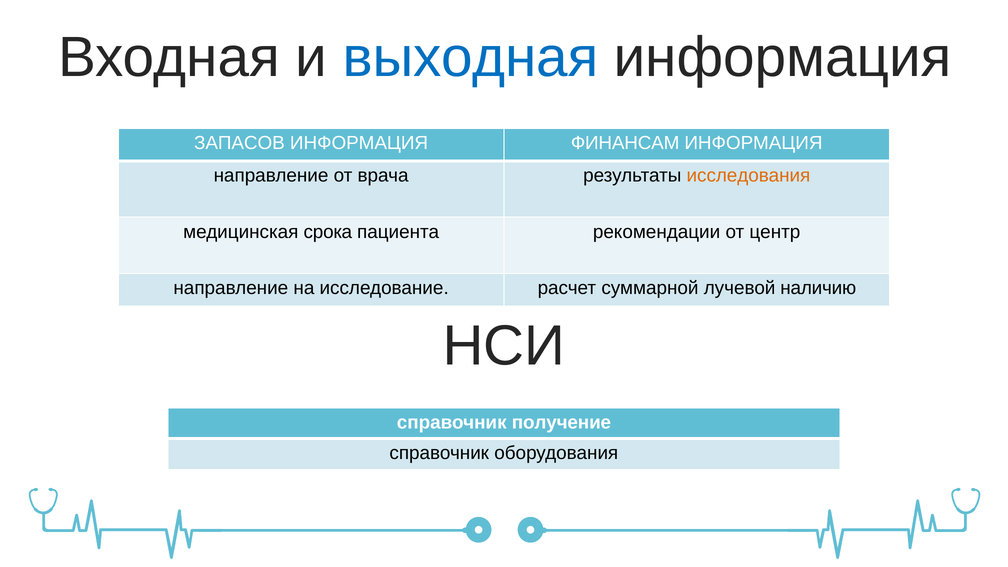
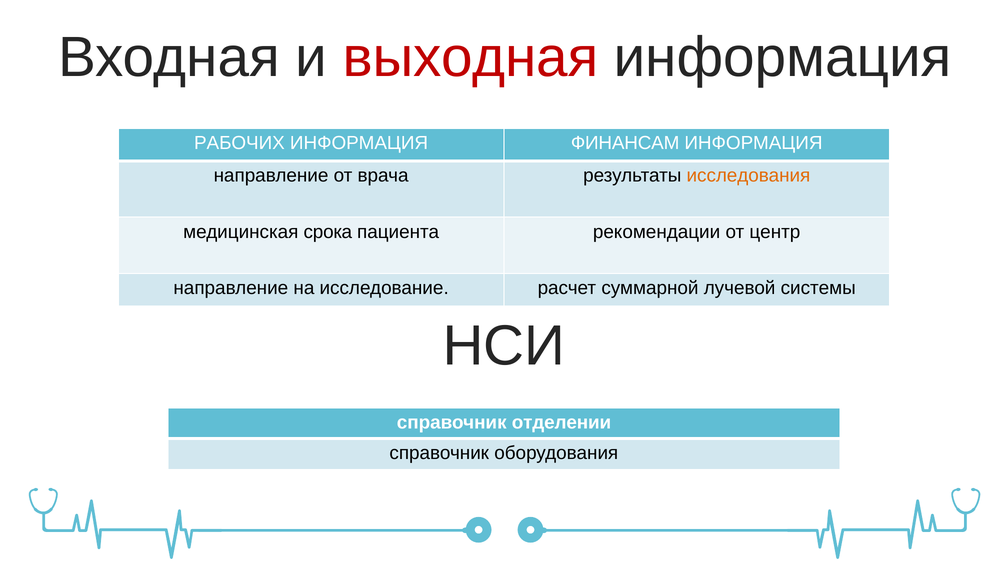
выходная colour: blue -> red
ЗАПАСОВ: ЗАПАСОВ -> РАБОЧИХ
наличию: наличию -> системы
получение: получение -> отделении
